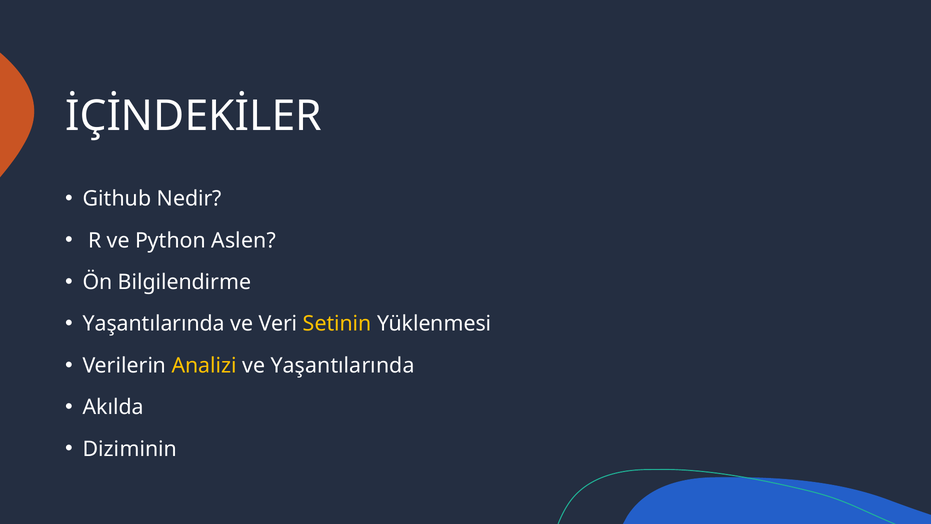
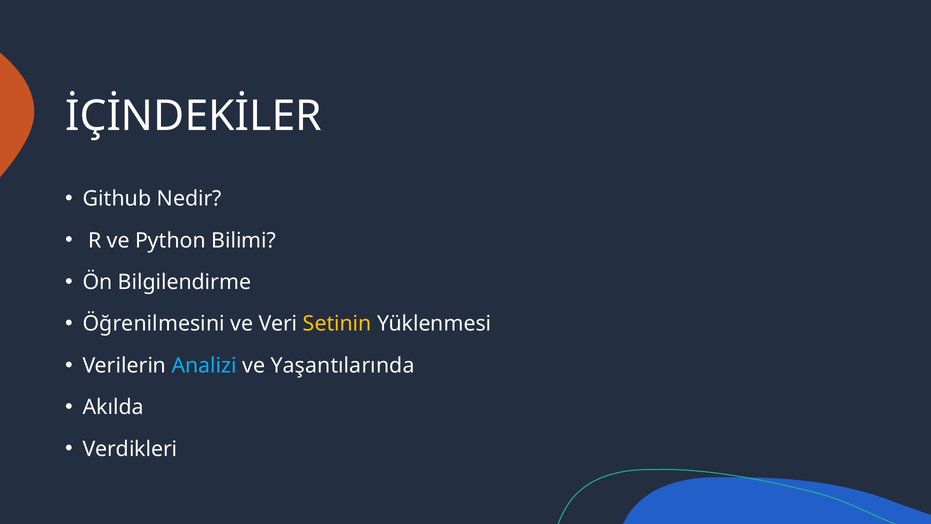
Aslen: Aslen -> Bilimi
Yaşantılarında at (154, 324): Yaşantılarında -> Öğrenilmesini
Analizi colour: yellow -> light blue
Diziminin: Diziminin -> Verdikleri
